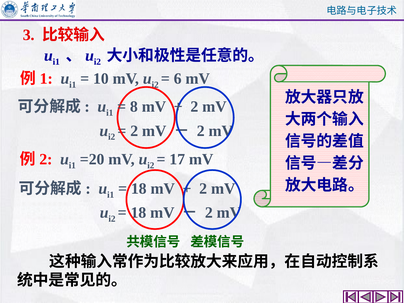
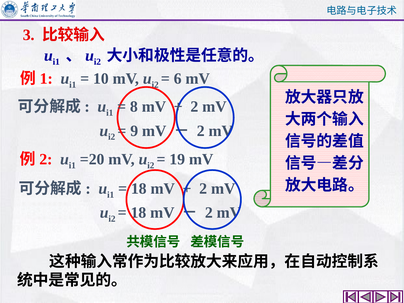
2 at (134, 131): 2 -> 9
17: 17 -> 19
